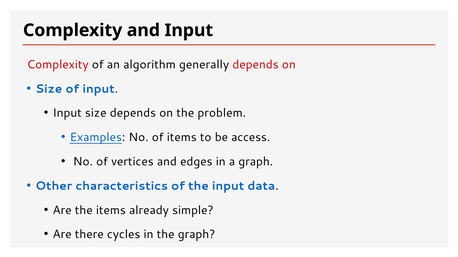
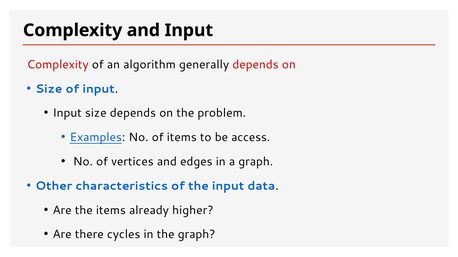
simple: simple -> higher
